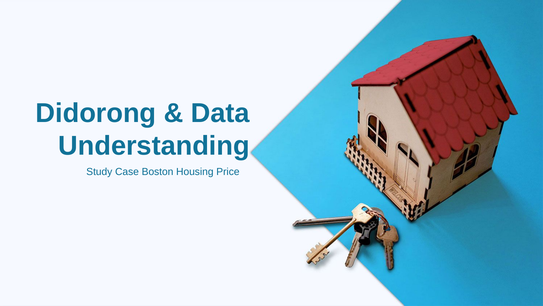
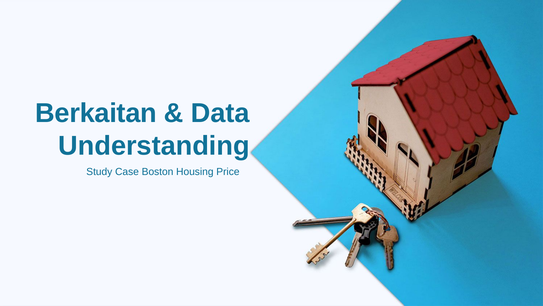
Didorong: Didorong -> Berkaitan
